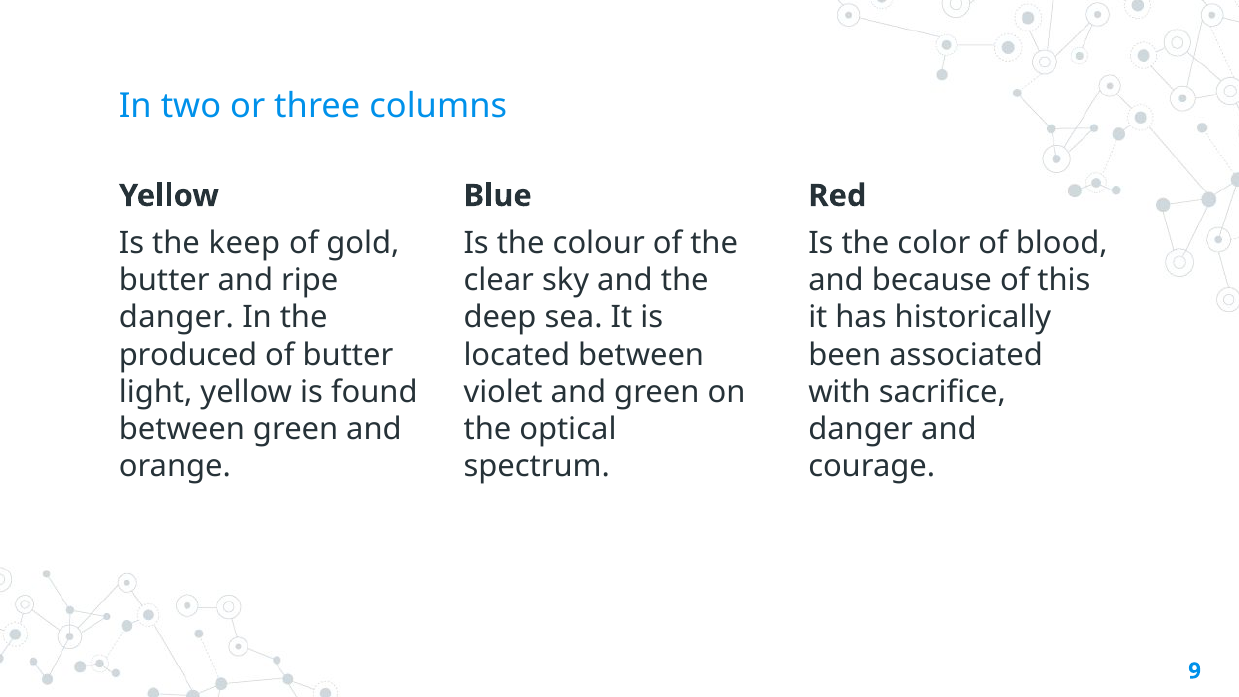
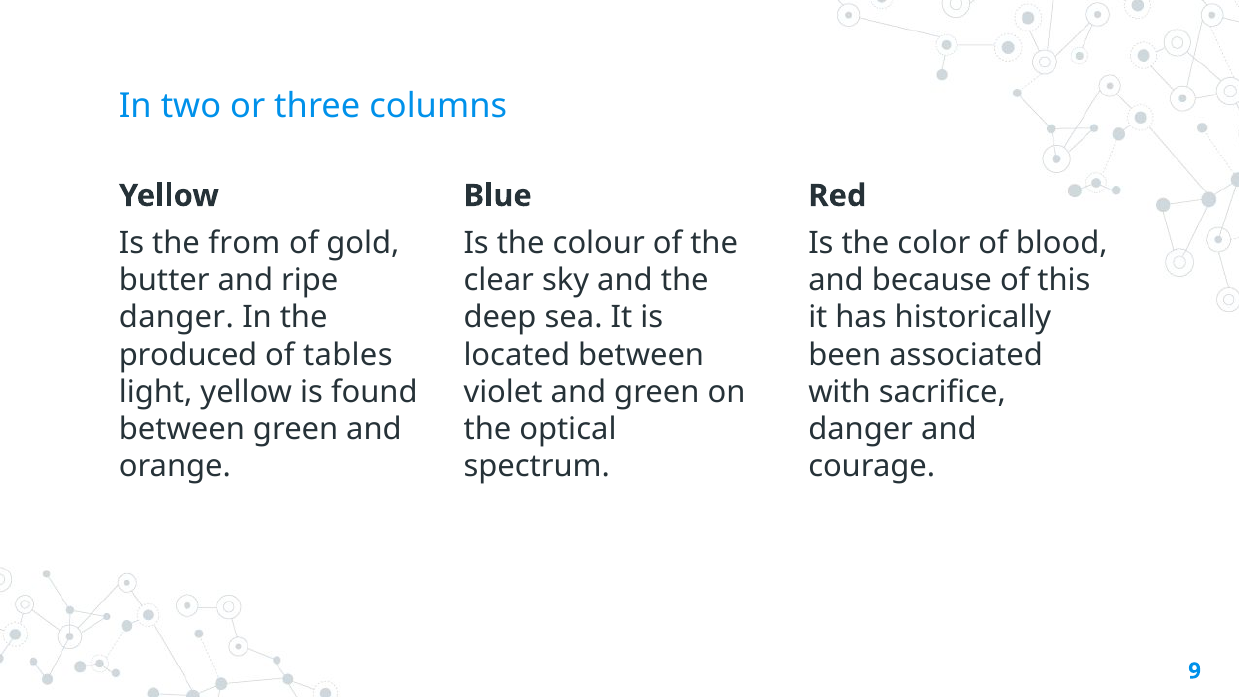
keep: keep -> from
of butter: butter -> tables
